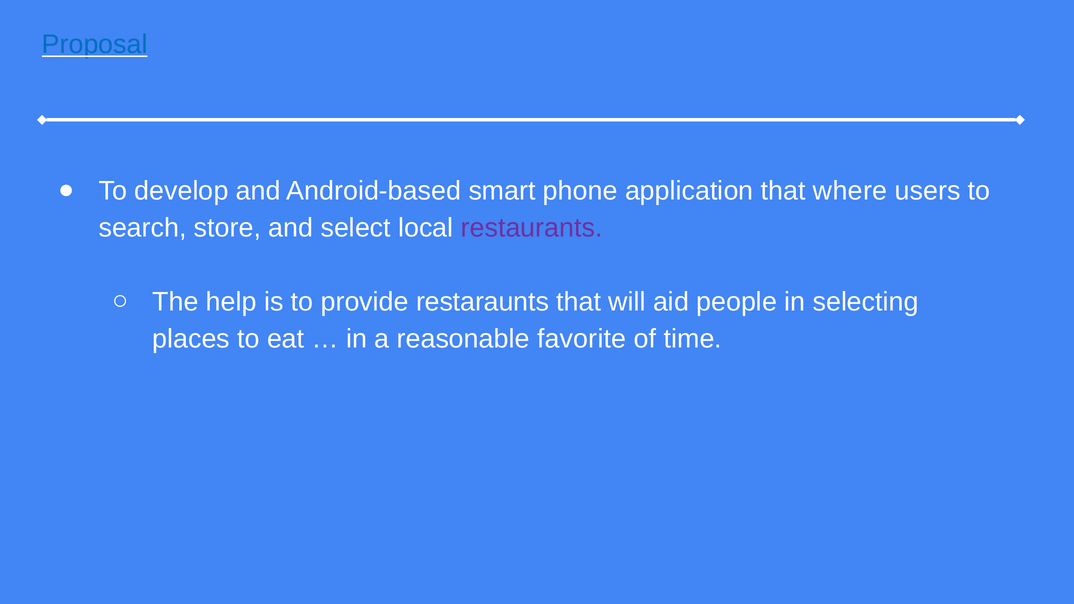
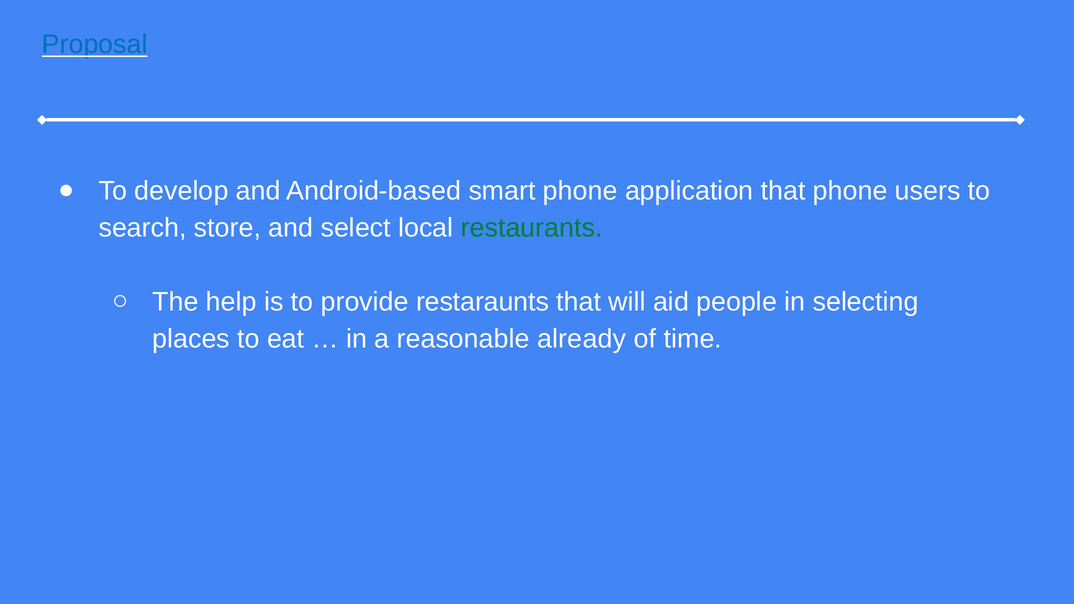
that where: where -> phone
restaurants colour: purple -> green
favorite: favorite -> already
